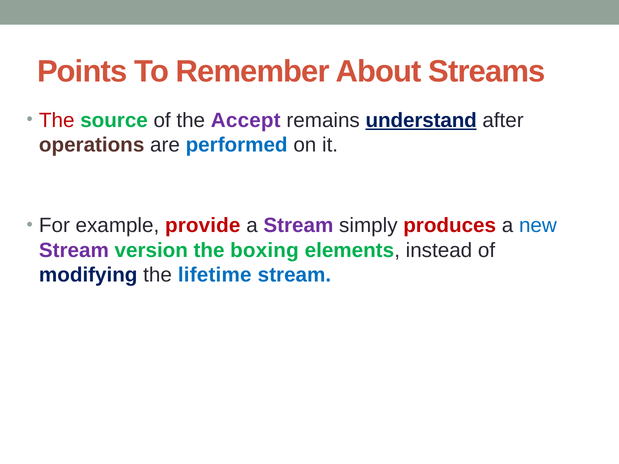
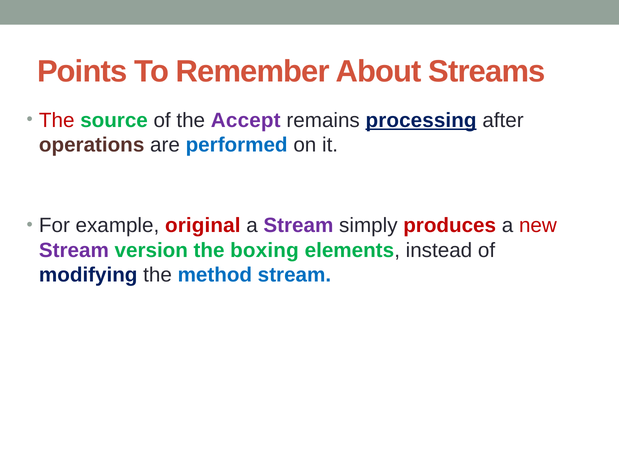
understand: understand -> processing
provide: provide -> original
new colour: blue -> red
lifetime: lifetime -> method
